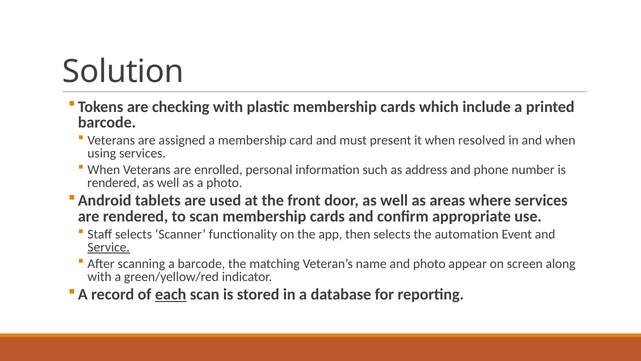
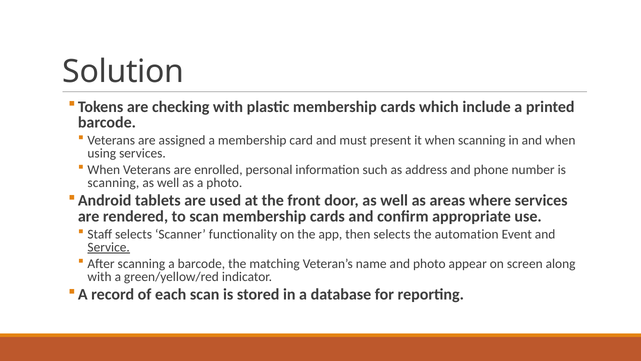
when resolved: resolved -> scanning
rendered at (114, 183): rendered -> scanning
each underline: present -> none
